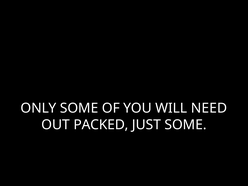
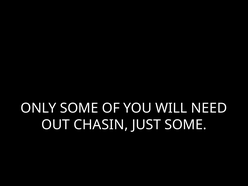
PACKED: PACKED -> CHASIN
